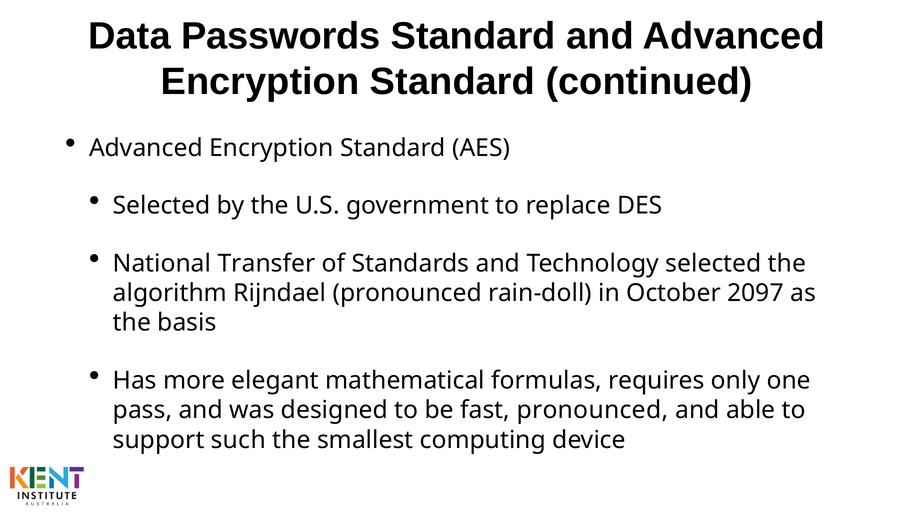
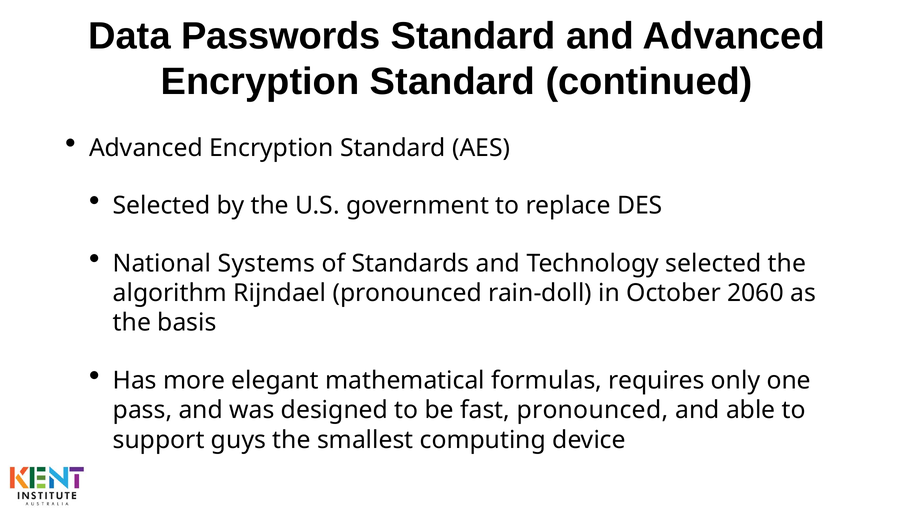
Transfer: Transfer -> Systems
2097: 2097 -> 2060
such: such -> guys
